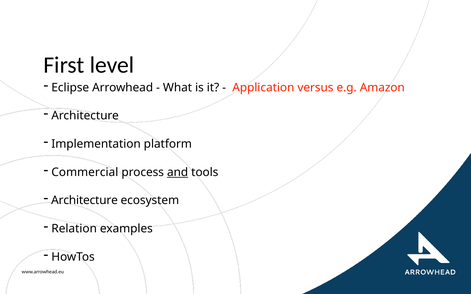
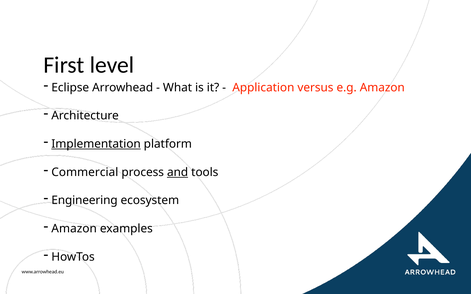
Implementation underline: none -> present
Architecture at (85, 201): Architecture -> Engineering
Relation at (74, 229): Relation -> Amazon
